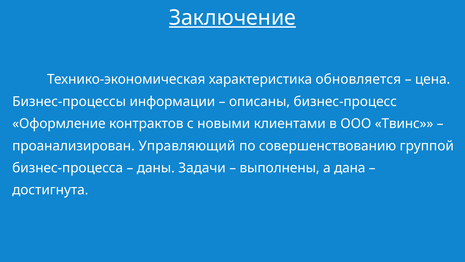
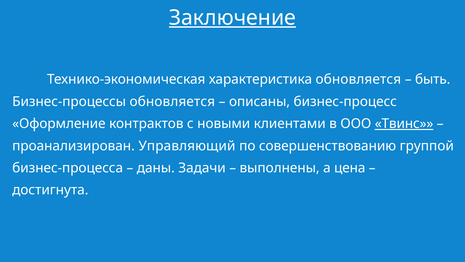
цена: цена -> быть
Бизнес-процессы информации: информации -> обновляется
Твинс underline: none -> present
дана: дана -> цена
